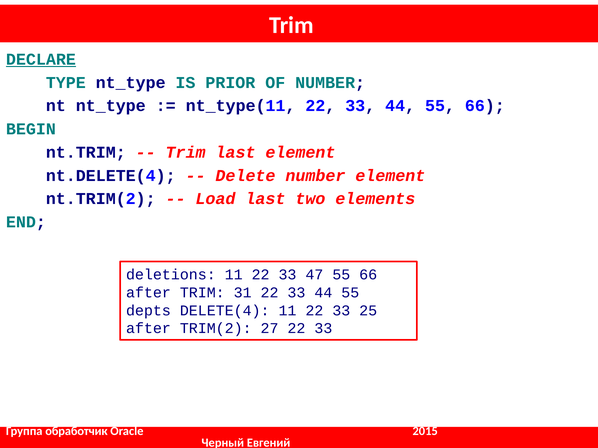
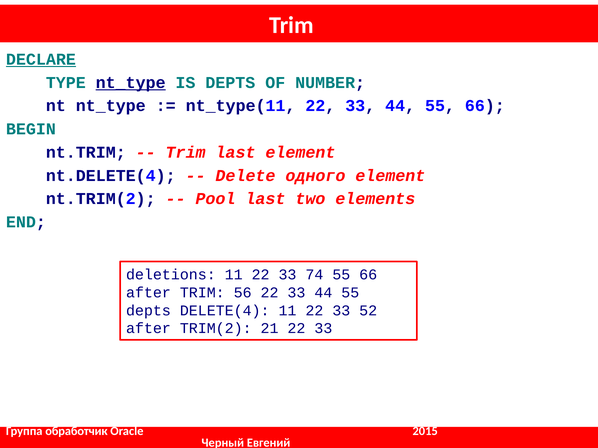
nt_type at (131, 83) underline: none -> present
IS PRIOR: PRIOR -> DEPTS
Delete number: number -> одного
Load: Load -> Pool
47: 47 -> 74
31: 31 -> 56
25: 25 -> 52
27: 27 -> 21
